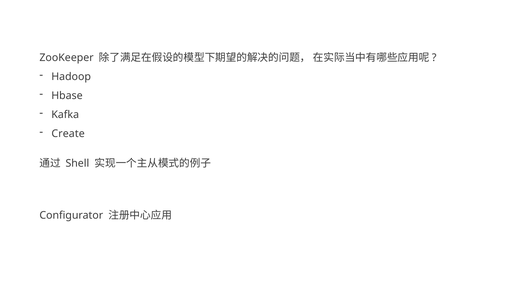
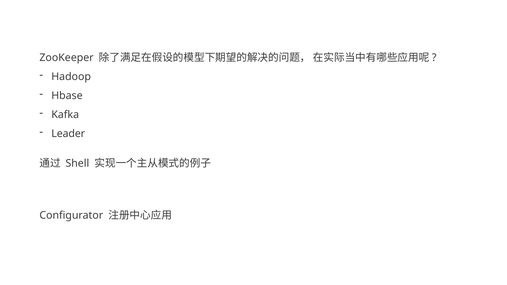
Create: Create -> Leader
